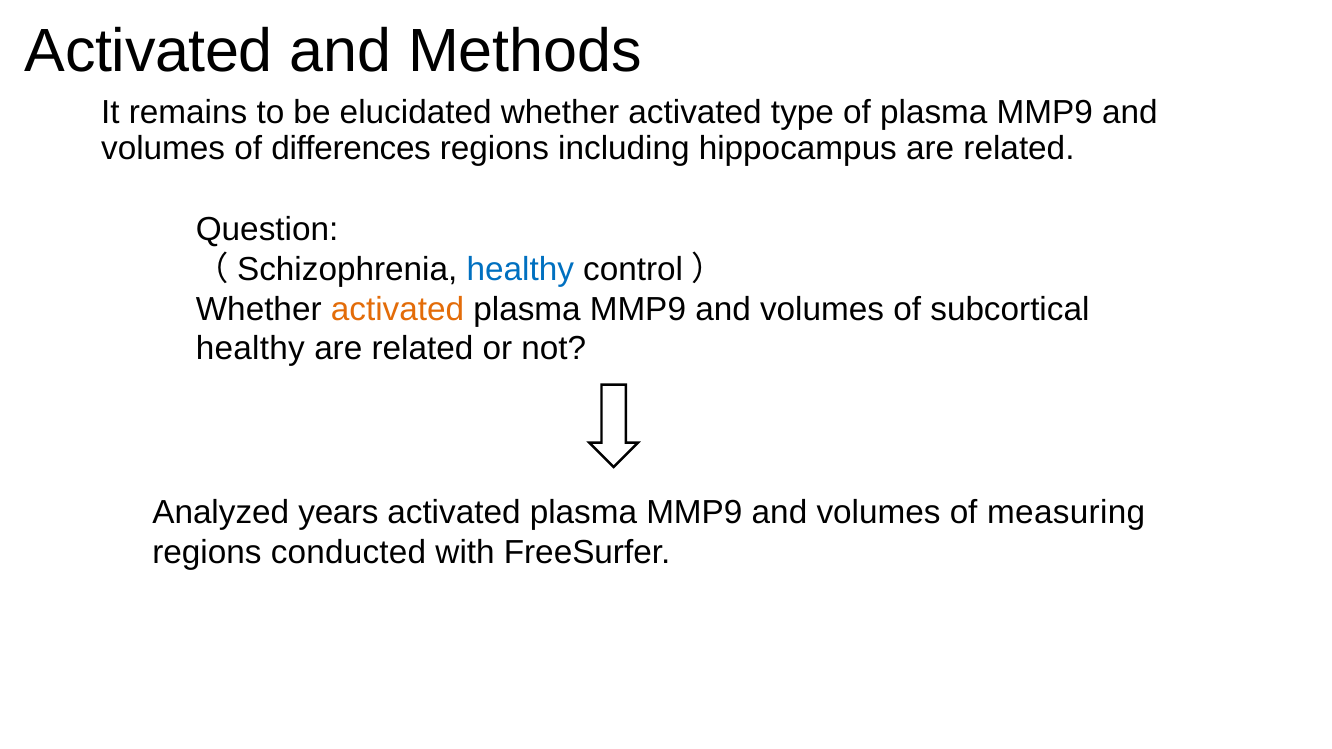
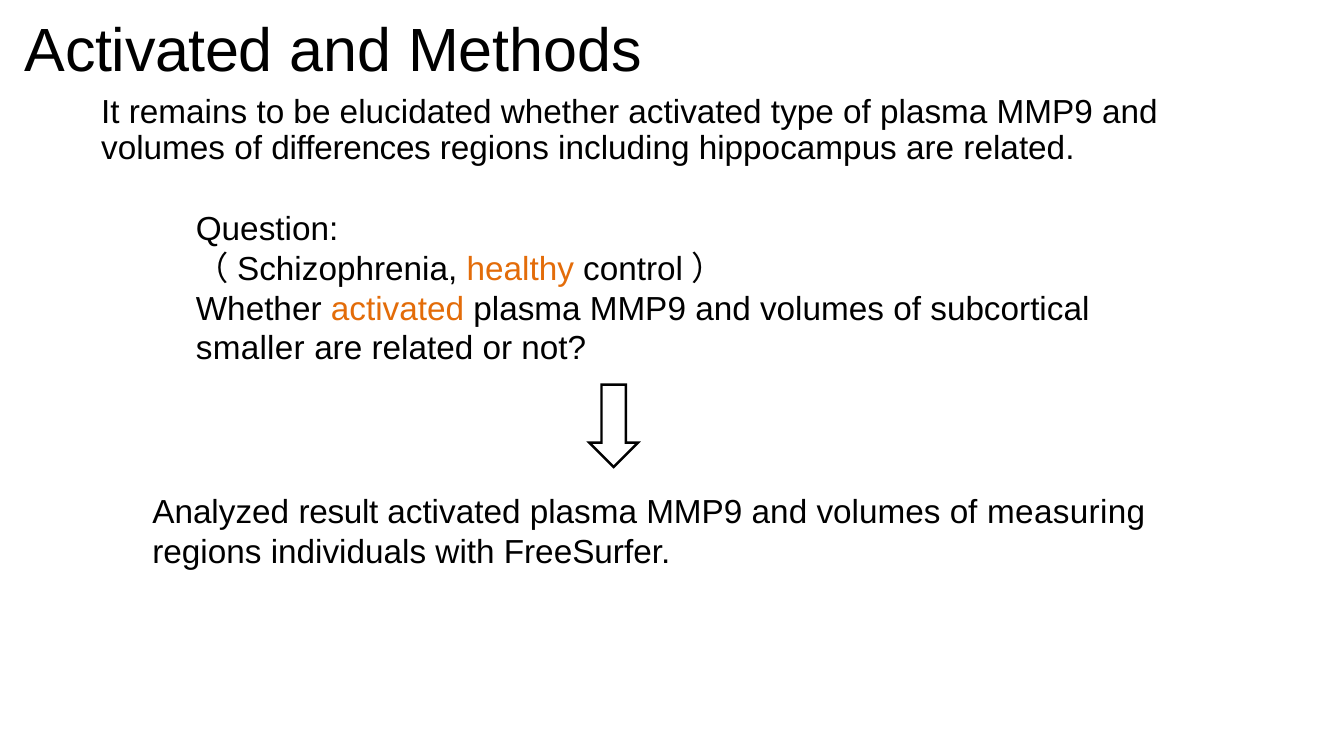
healthy at (520, 269) colour: blue -> orange
healthy at (250, 349): healthy -> smaller
years: years -> result
conducted: conducted -> individuals
